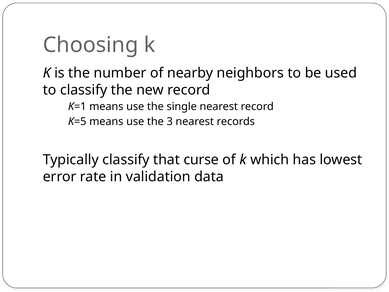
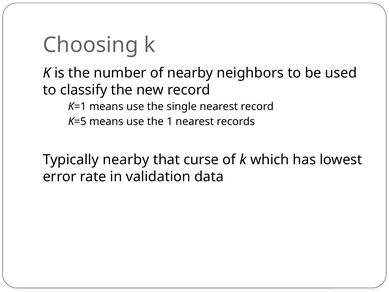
3: 3 -> 1
Typically classify: classify -> nearby
